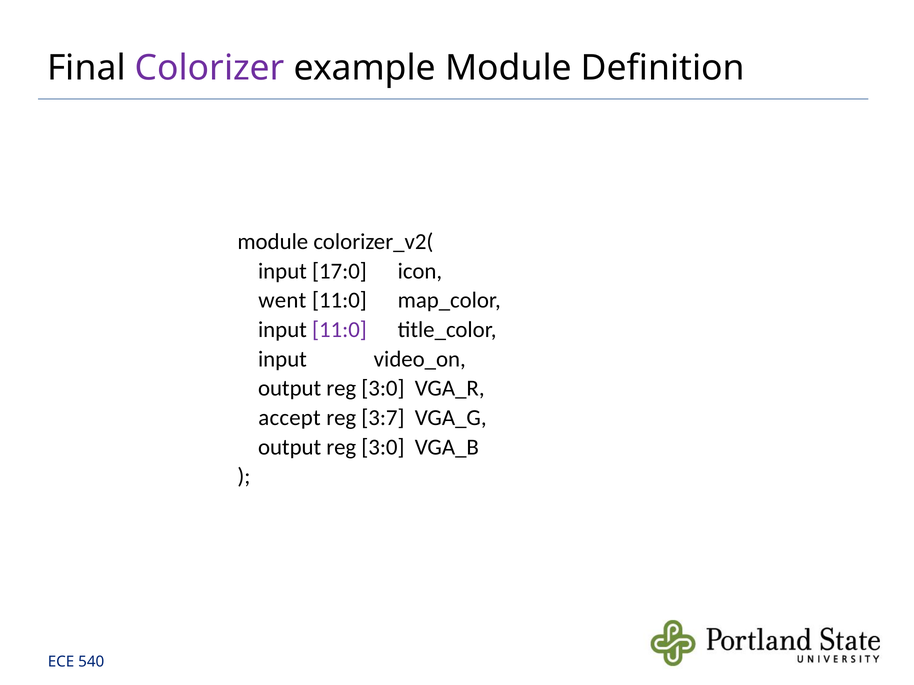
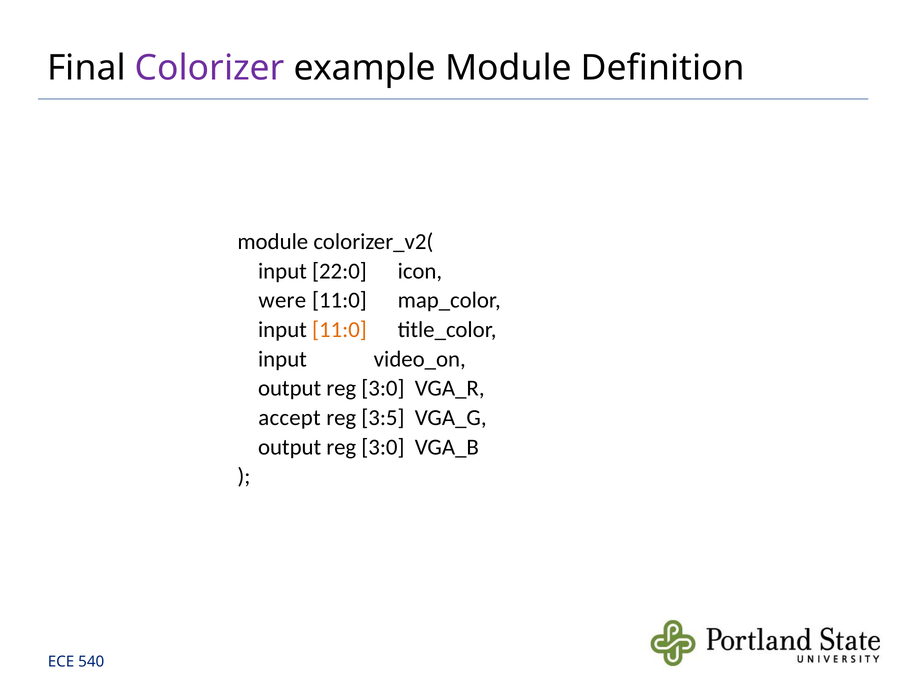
17:0: 17:0 -> 22:0
went: went -> were
11:0 at (339, 330) colour: purple -> orange
3:7: 3:7 -> 3:5
